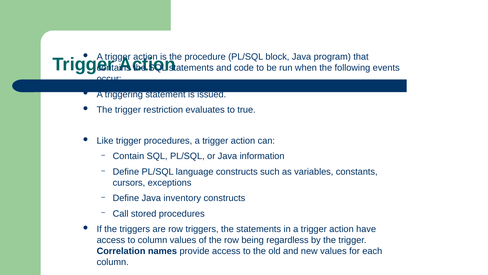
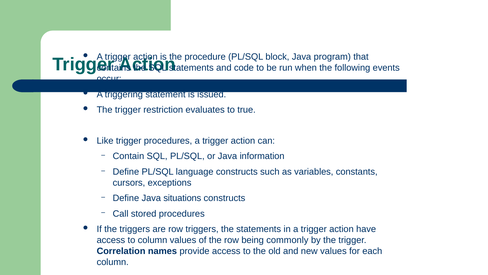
inventory: inventory -> situations
regardless: regardless -> commonly
